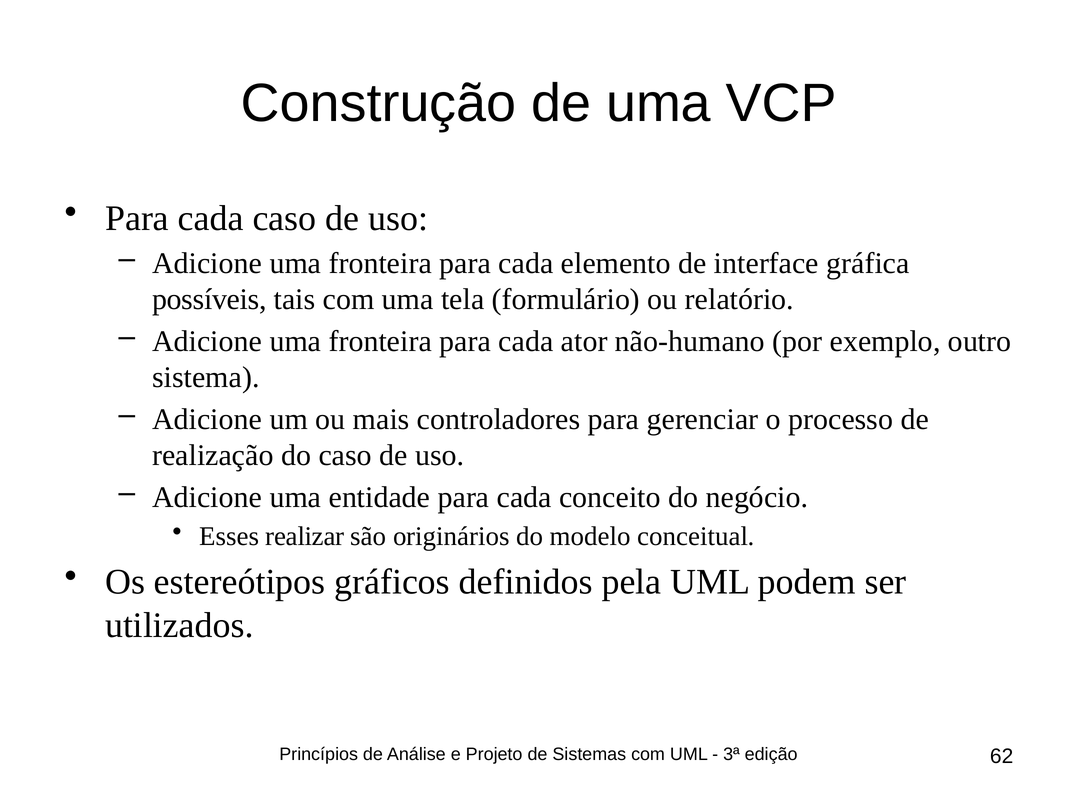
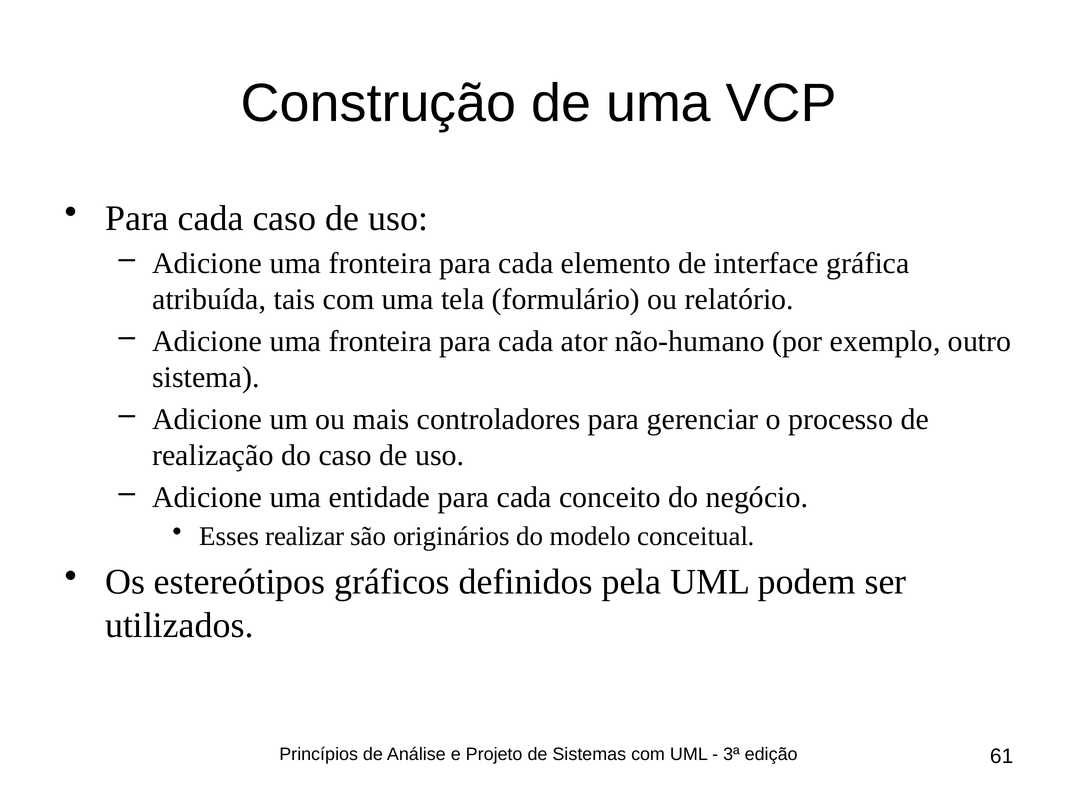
possíveis: possíveis -> atribuída
62: 62 -> 61
